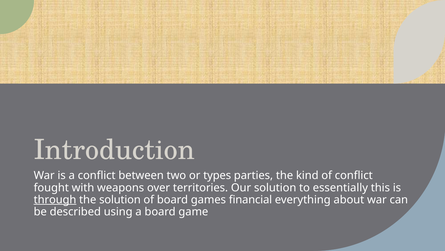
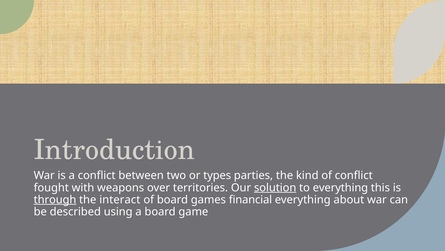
solution at (275, 187) underline: none -> present
to essentially: essentially -> everything
the solution: solution -> interact
